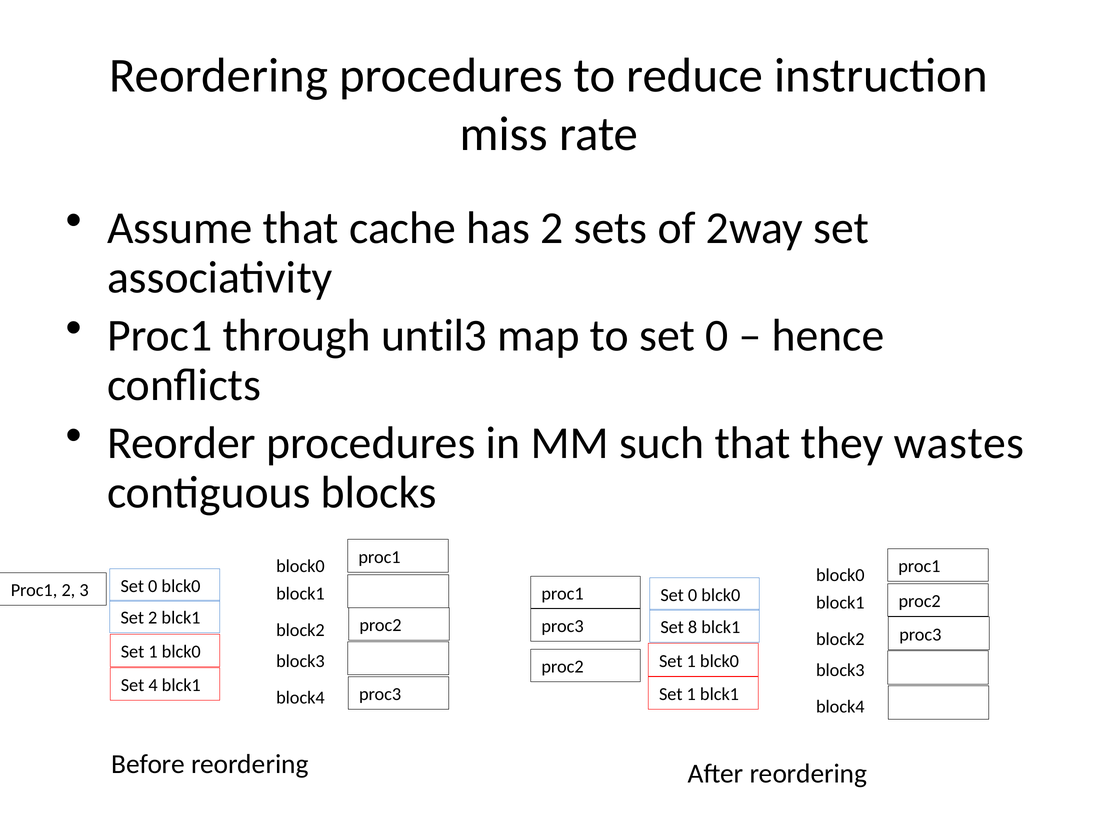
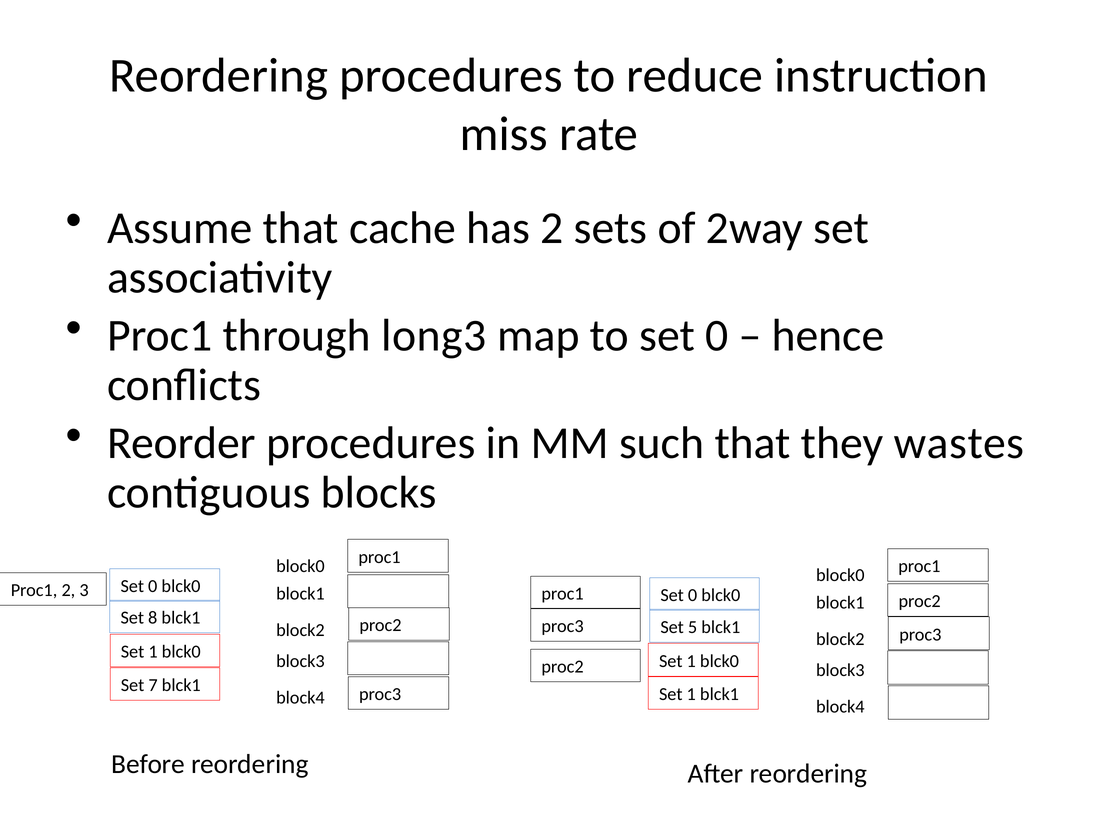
until3: until3 -> long3
Set 2: 2 -> 8
8: 8 -> 5
4: 4 -> 7
